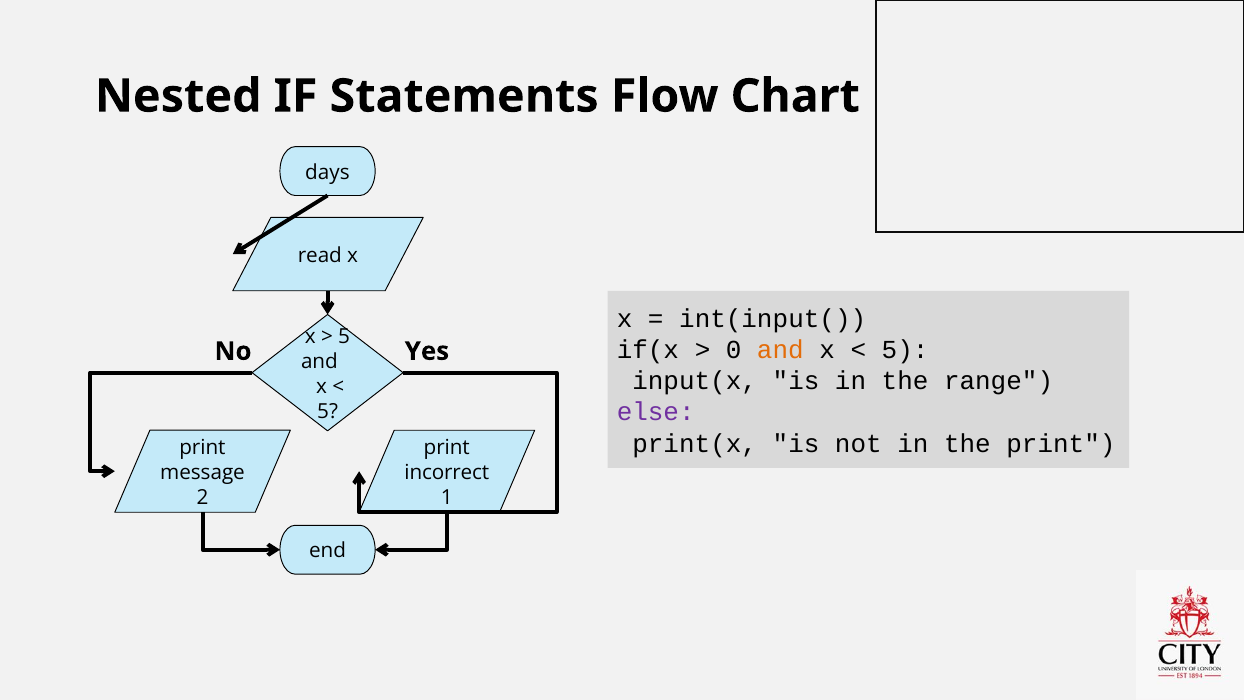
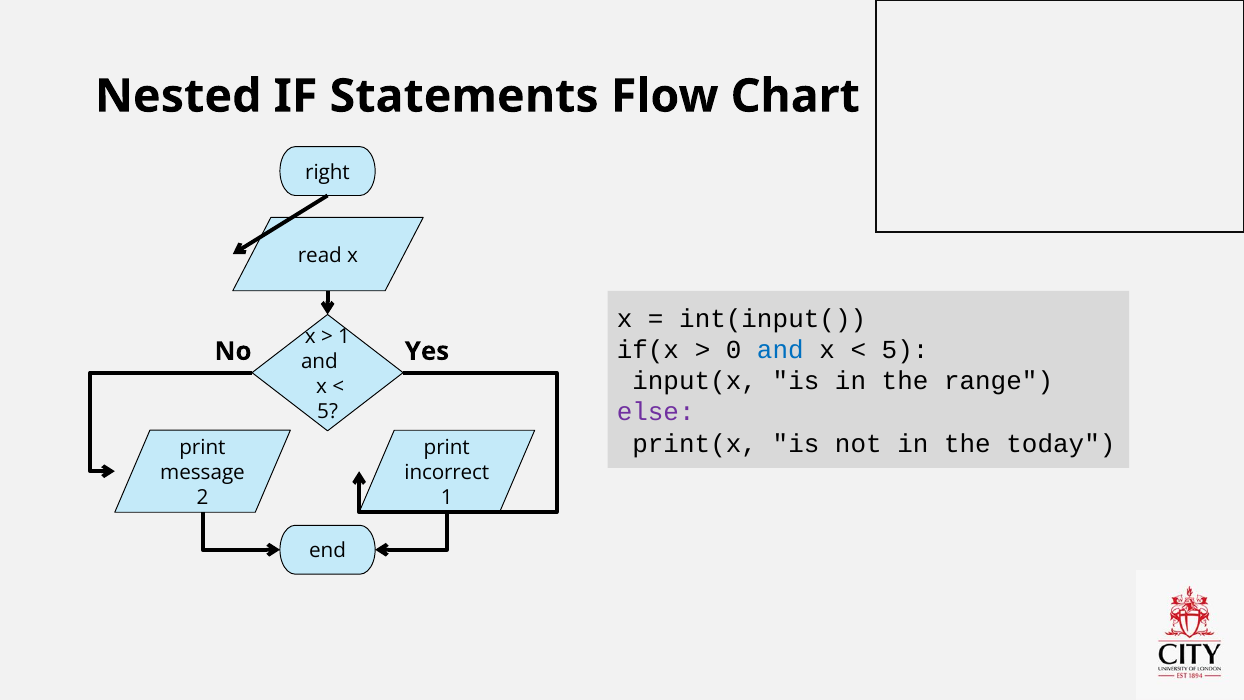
days: days -> right
5 at (344, 337): 5 -> 1
and at (780, 350) colour: orange -> blue
the print: print -> today
